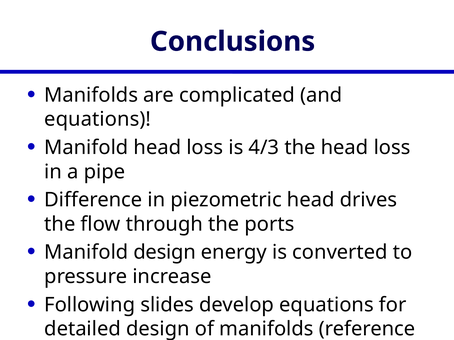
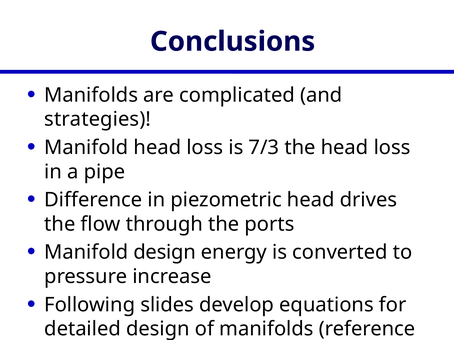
equations at (98, 119): equations -> strategies
4/3: 4/3 -> 7/3
